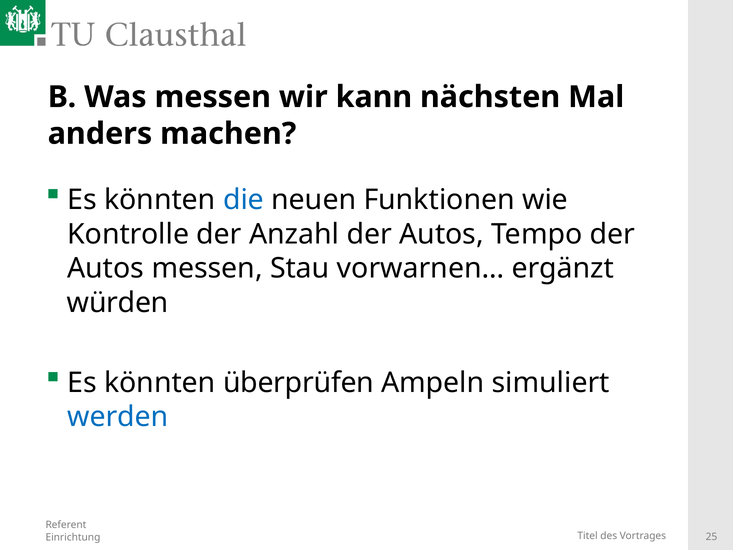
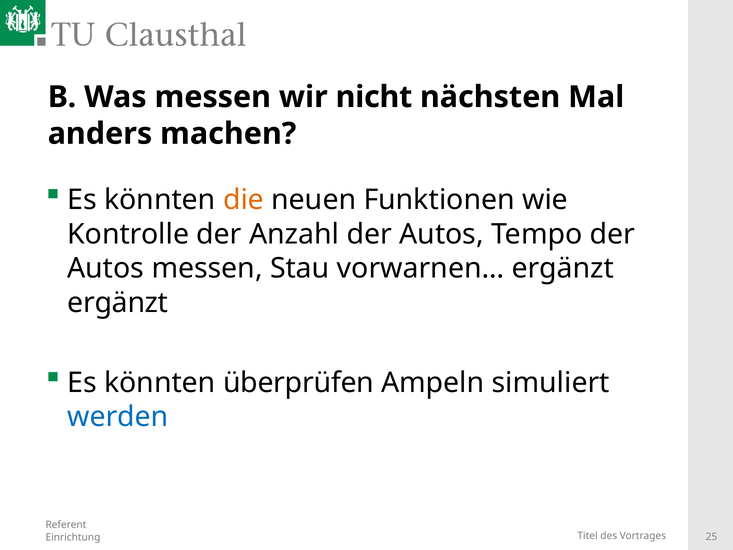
kann: kann -> nicht
die colour: blue -> orange
würden at (118, 303): würden -> ergänzt
